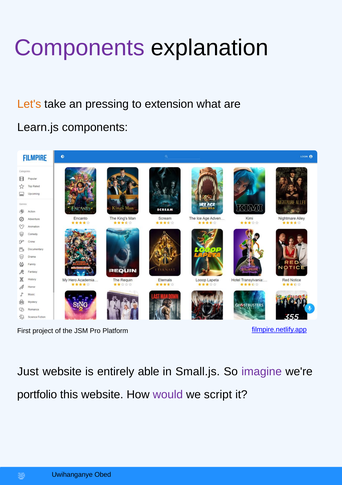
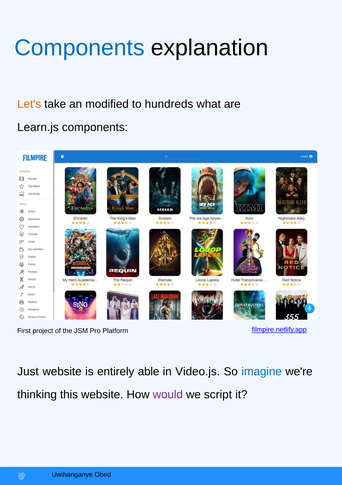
Components at (79, 48) colour: purple -> blue
pressing: pressing -> modified
extension: extension -> hundreds
Small.js: Small.js -> Video.js
imagine colour: purple -> blue
portfolio: portfolio -> thinking
